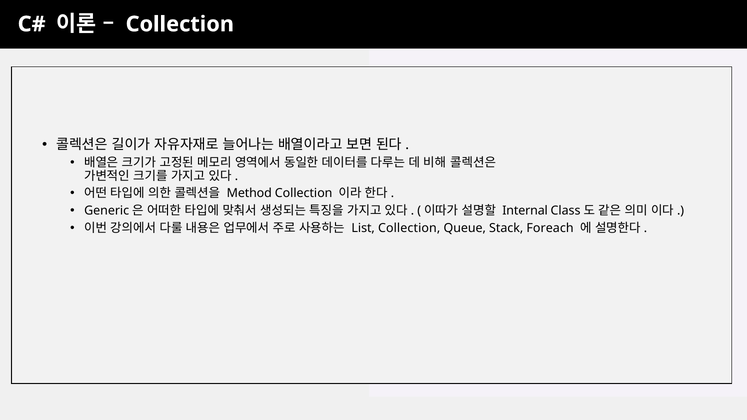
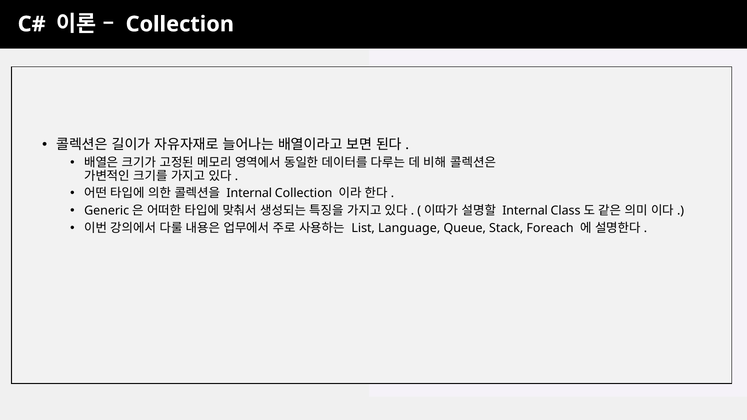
Method at (249, 193): Method -> Internal
List Collection: Collection -> Language
